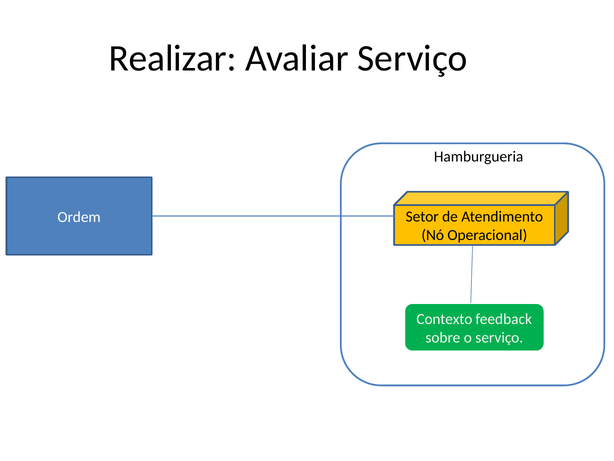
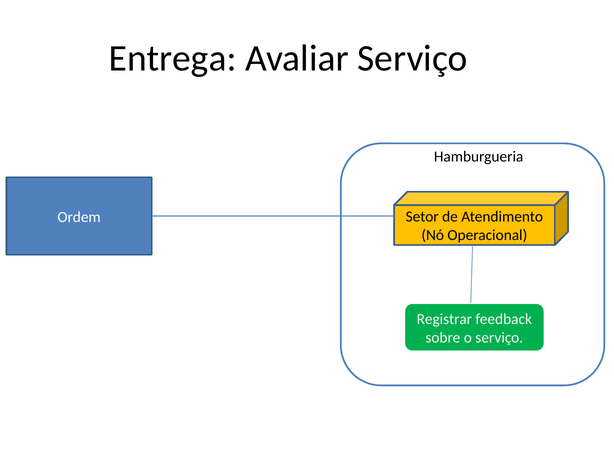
Realizar: Realizar -> Entrega
Contexto: Contexto -> Registrar
